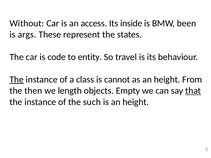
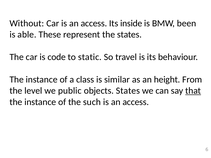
args: args -> able
entity: entity -> static
The at (17, 80) underline: present -> none
cannot: cannot -> similar
then: then -> level
length: length -> public
objects Empty: Empty -> States
height at (136, 102): height -> access
